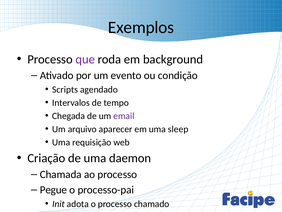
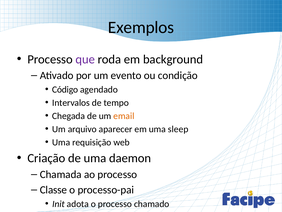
Scripts: Scripts -> Código
email colour: purple -> orange
Pegue: Pegue -> Classe
